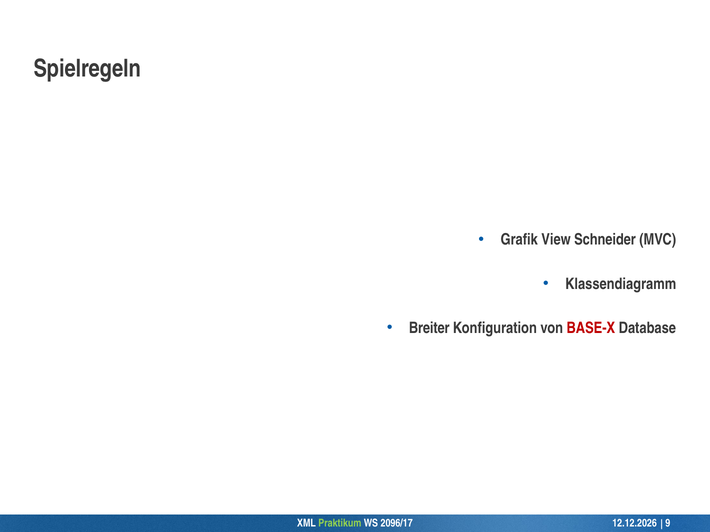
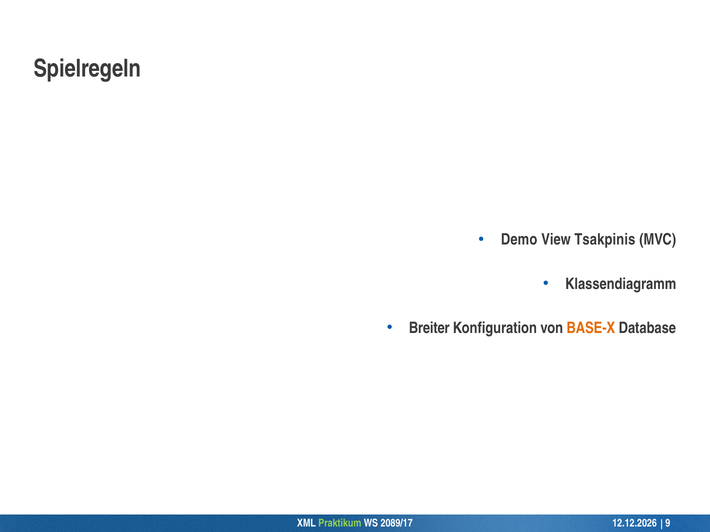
Grafik: Grafik -> Demo
Schneider: Schneider -> Tsakpinis
BASE-X colour: red -> orange
2096/17: 2096/17 -> 2089/17
